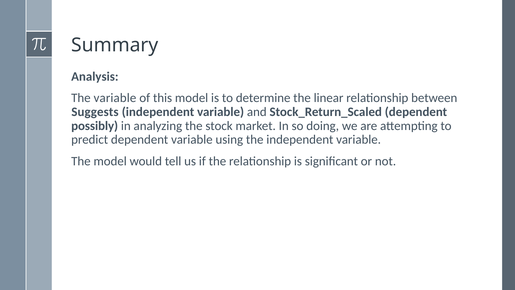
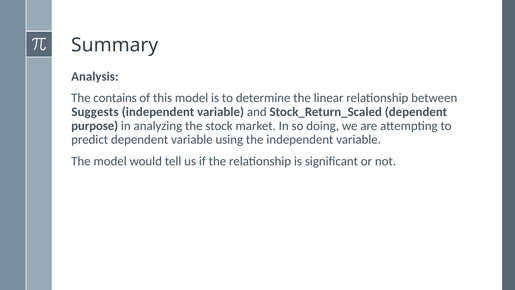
The variable: variable -> contains
possibly: possibly -> purpose
